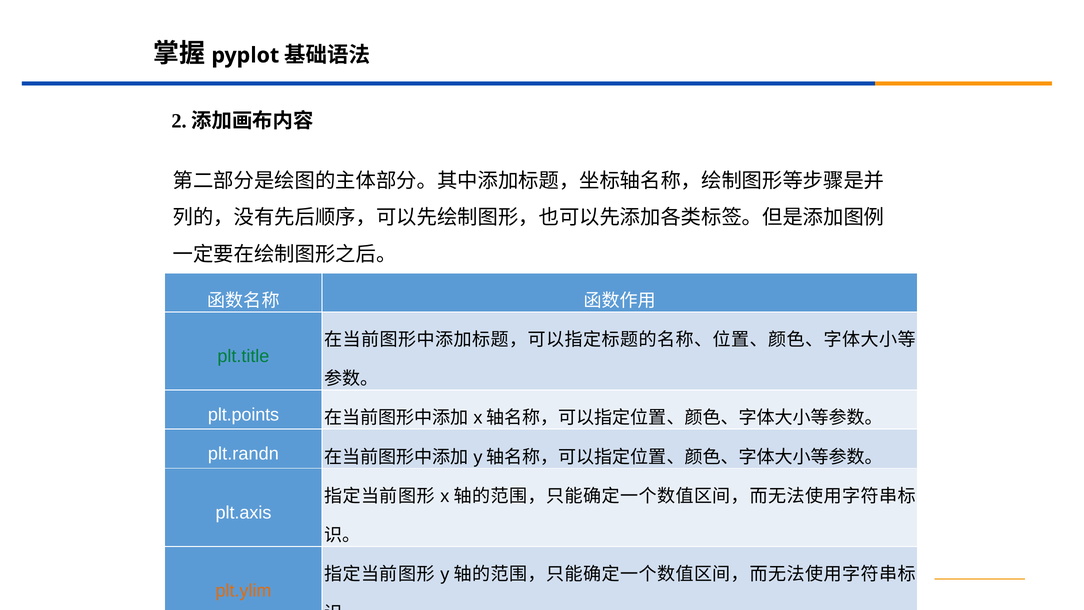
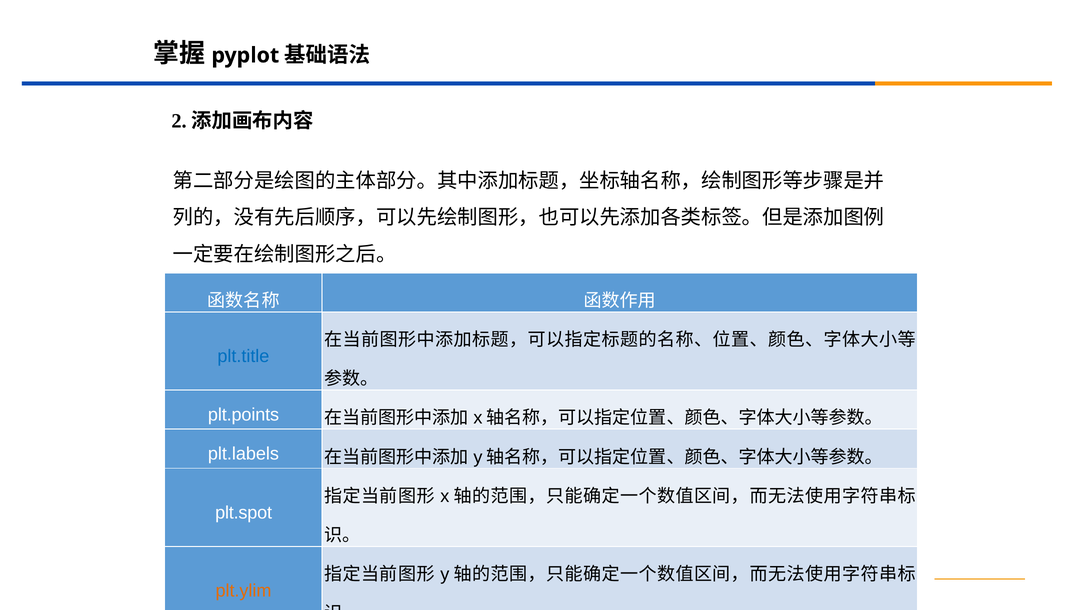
plt.title colour: green -> blue
plt.randn: plt.randn -> plt.labels
plt.axis: plt.axis -> plt.spot
